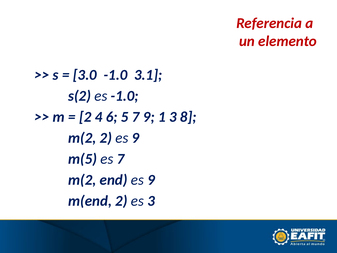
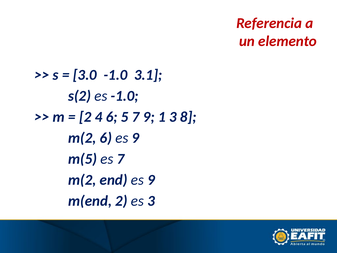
m(2 2: 2 -> 6
